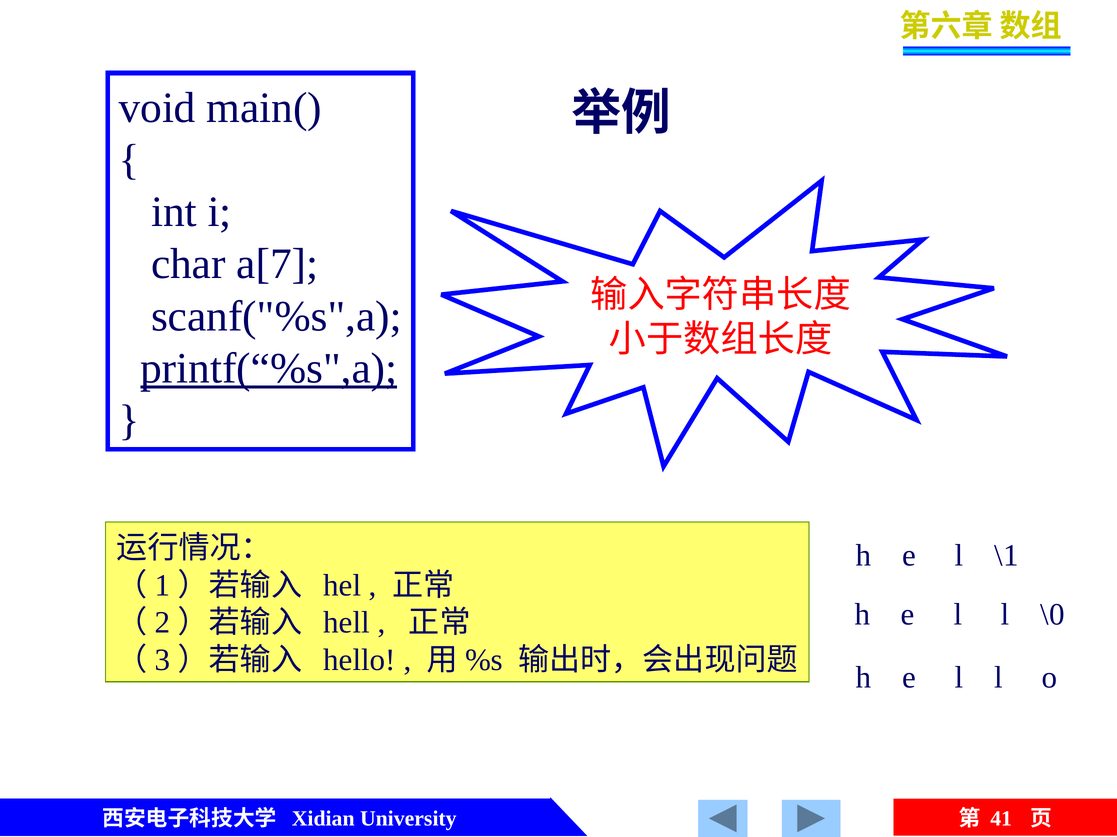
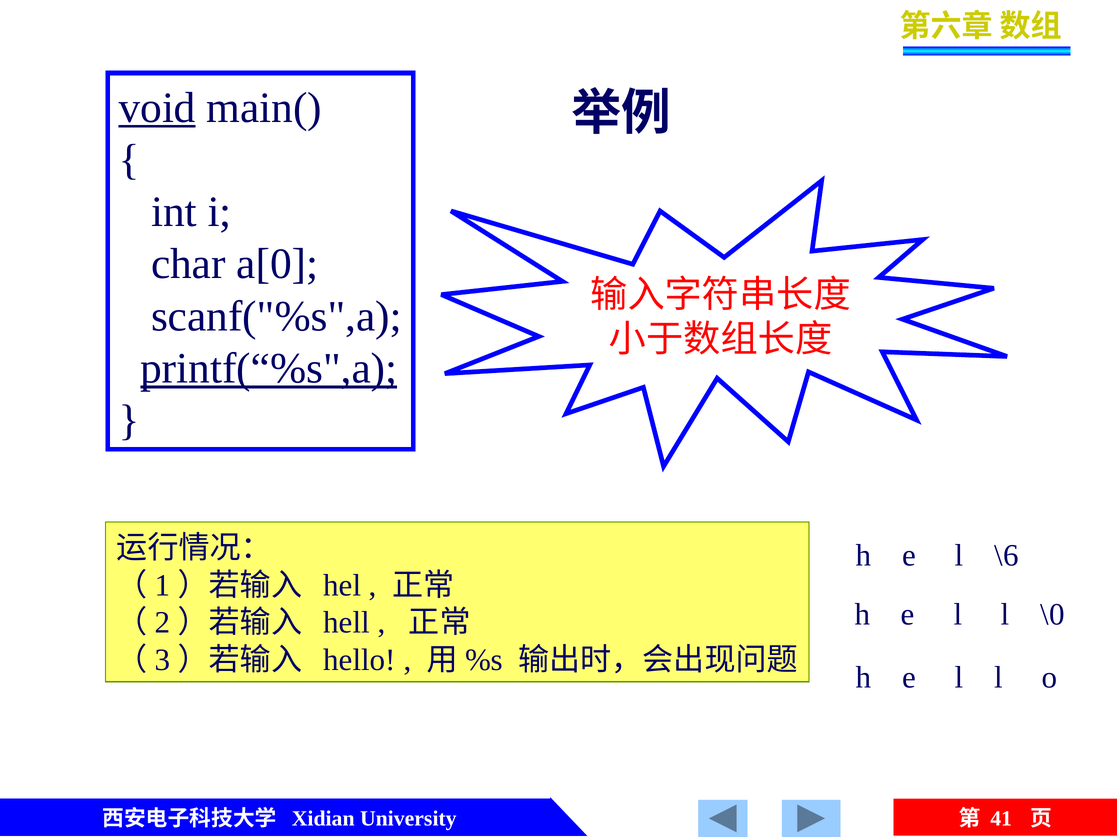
void underline: none -> present
a[7: a[7 -> a[0
\1: \1 -> \6
